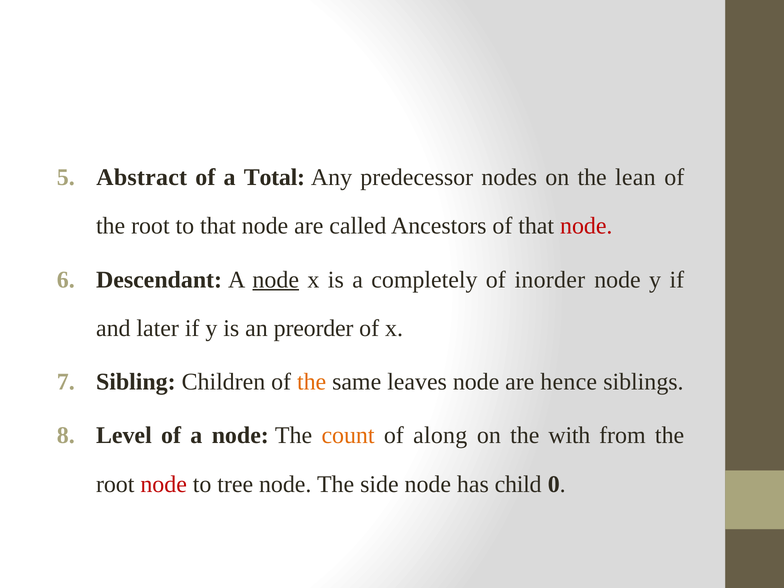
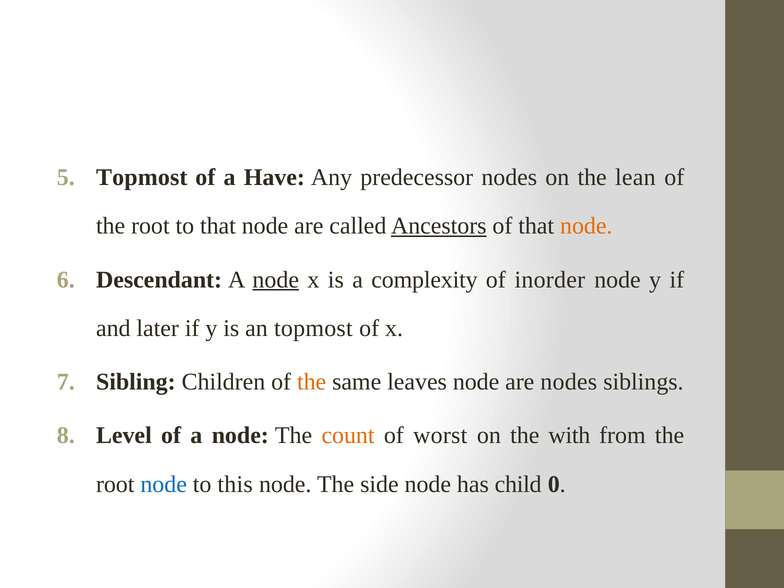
Abstract at (142, 177): Abstract -> Topmost
Total: Total -> Have
Ancestors underline: none -> present
node at (586, 226) colour: red -> orange
completely: completely -> complexity
an preorder: preorder -> topmost
are hence: hence -> nodes
along: along -> worst
node at (164, 484) colour: red -> blue
tree: tree -> this
